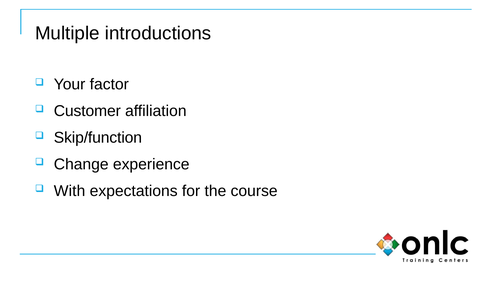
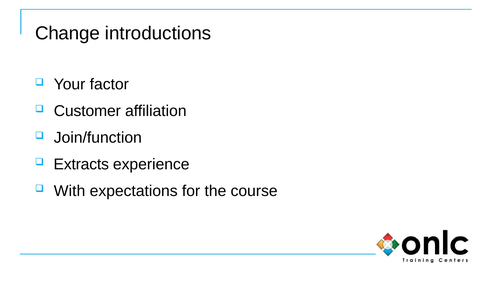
Multiple: Multiple -> Change
Skip/function: Skip/function -> Join/function
Change: Change -> Extracts
